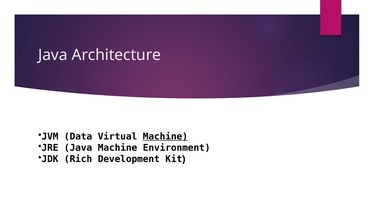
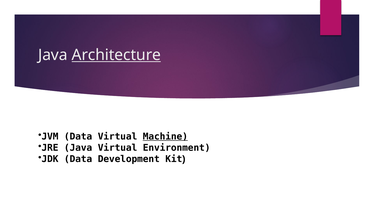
Architecture underline: none -> present
Java Machine: Machine -> Virtual
JDK Rich: Rich -> Data
